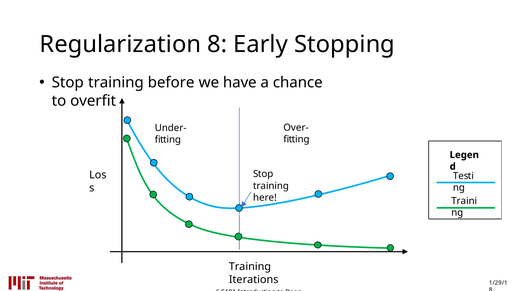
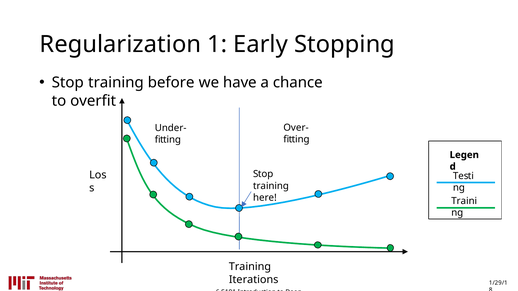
Regularization 8: 8 -> 1
